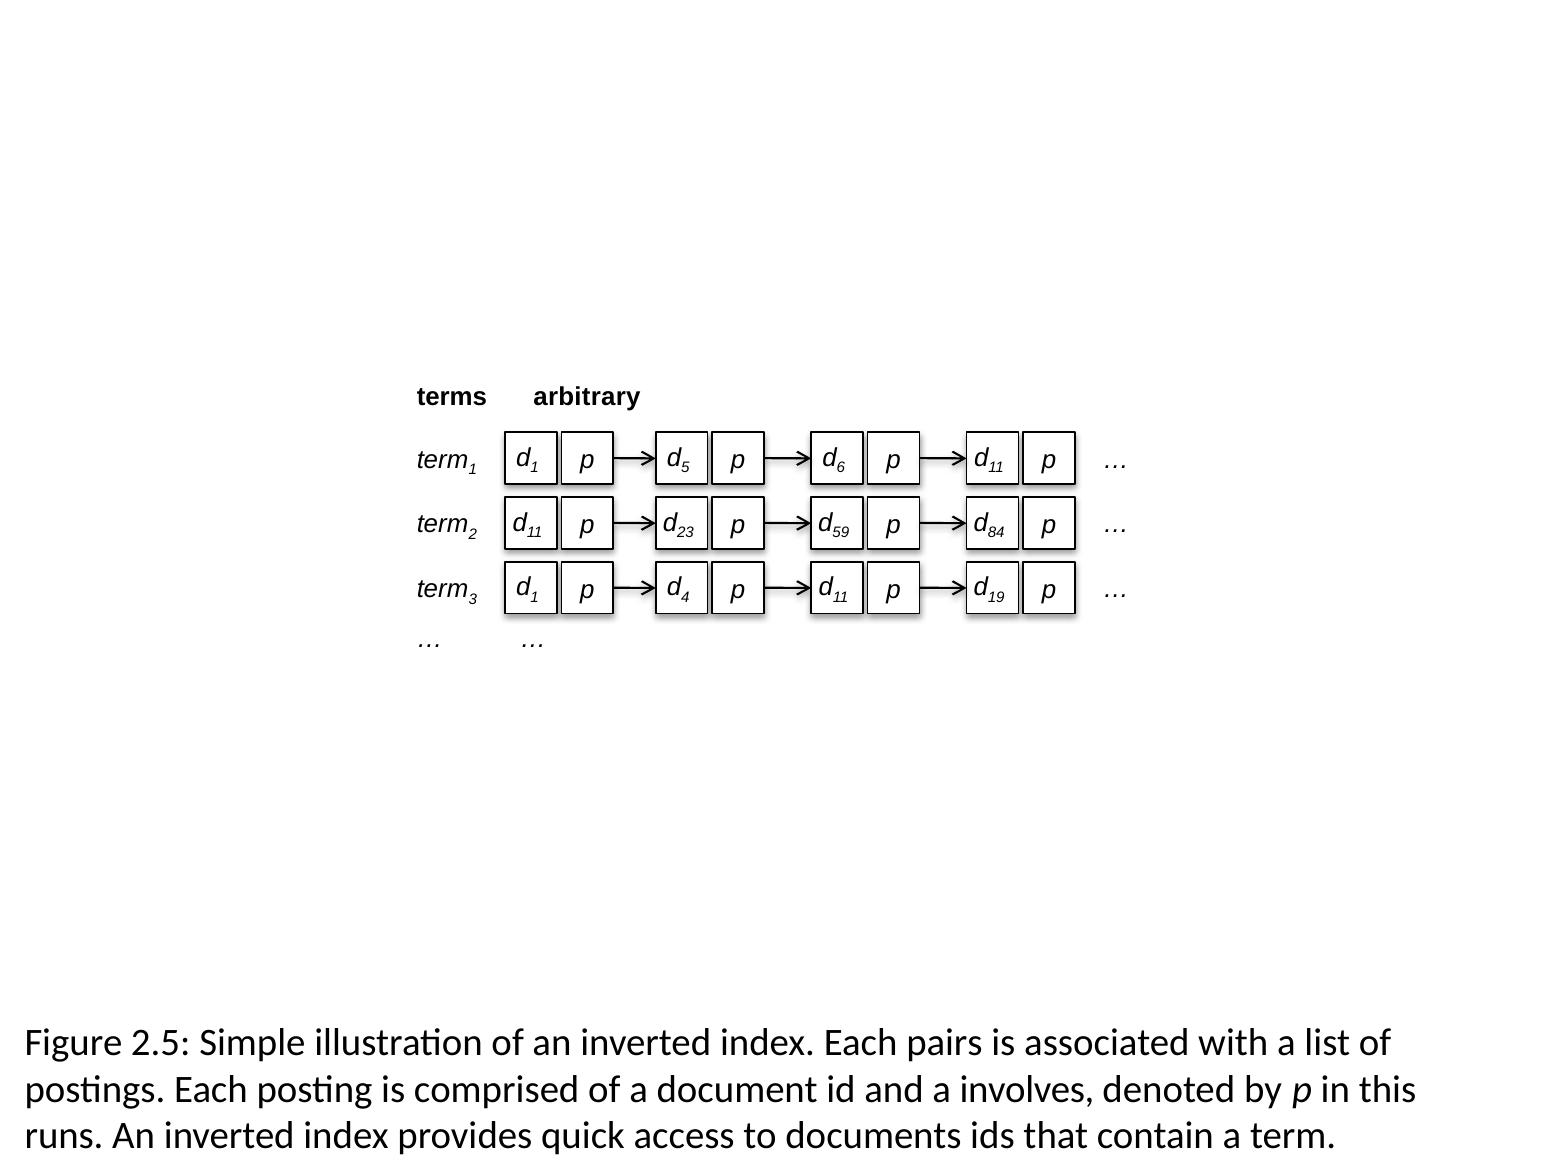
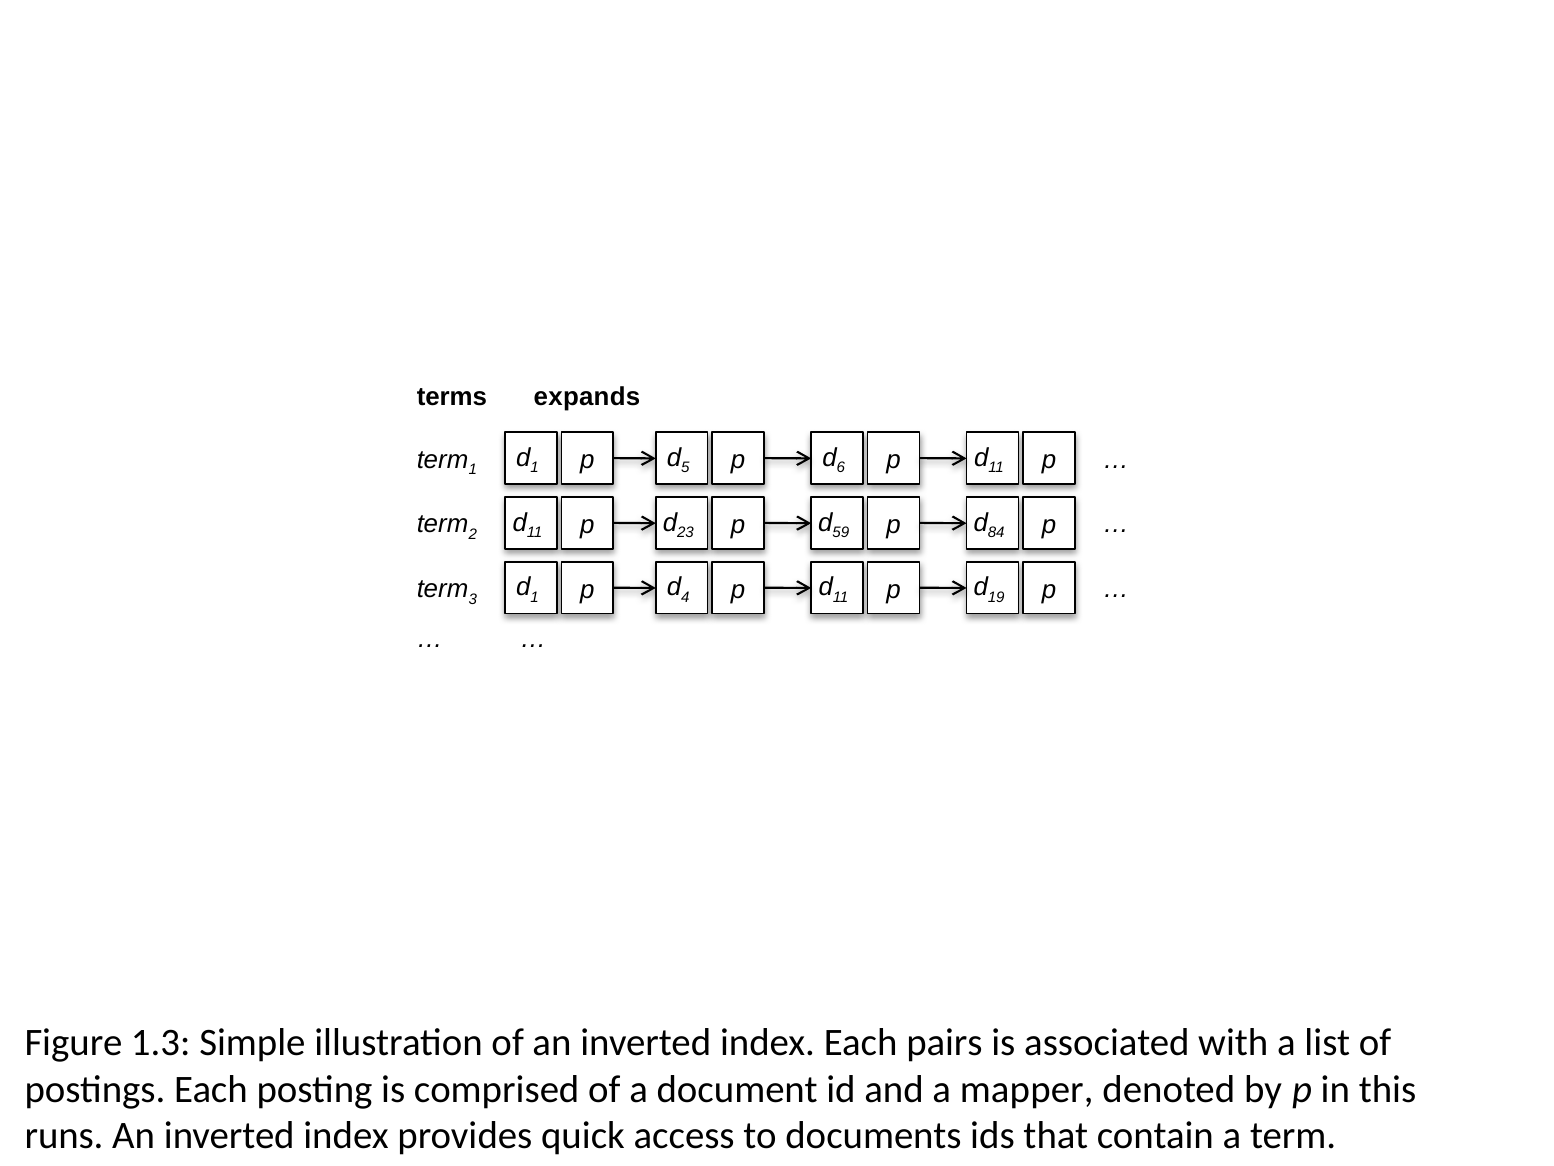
arbitrary: arbitrary -> expands
2.5: 2.5 -> 1.3
involves: involves -> mapper
